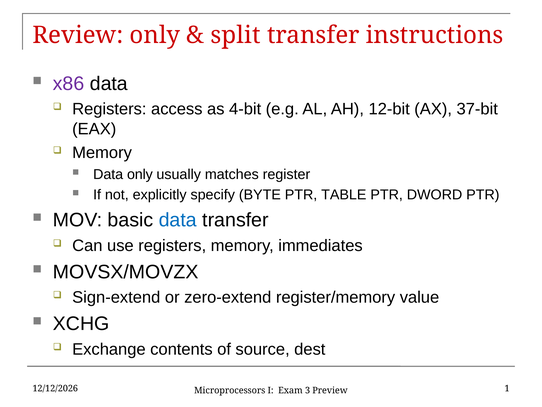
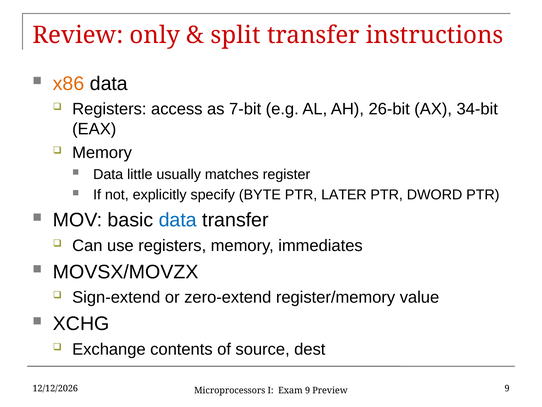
x86 colour: purple -> orange
4-bit: 4-bit -> 7-bit
12-bit: 12-bit -> 26-bit
37-bit: 37-bit -> 34-bit
Data only: only -> little
TABLE: TABLE -> LATER
Exam 3: 3 -> 9
Preview 1: 1 -> 9
